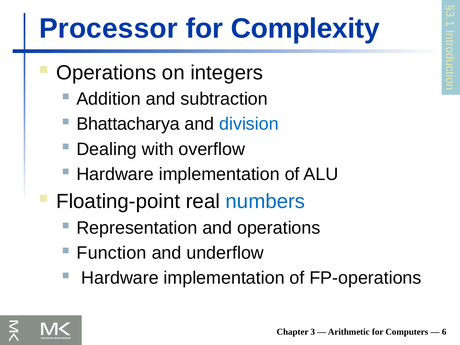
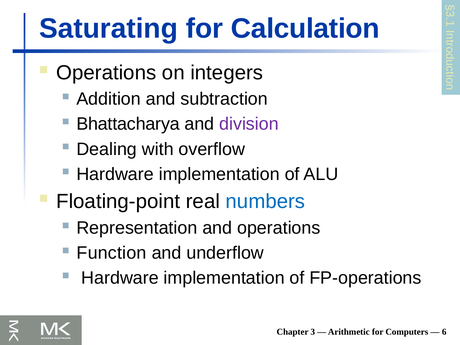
Processor: Processor -> Saturating
Complexity: Complexity -> Calculation
division colour: blue -> purple
